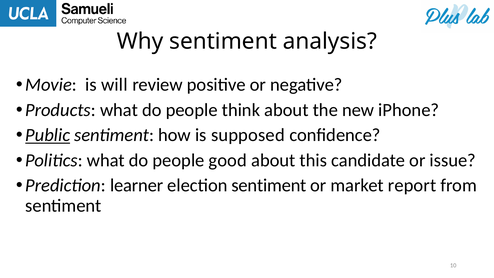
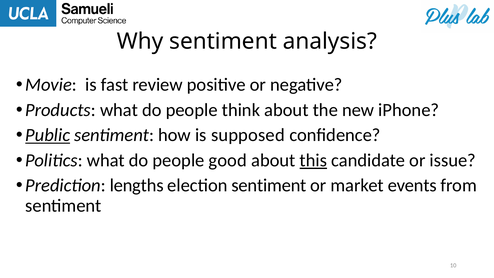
will: will -> fast
this underline: none -> present
learner: learner -> lengths
report: report -> events
